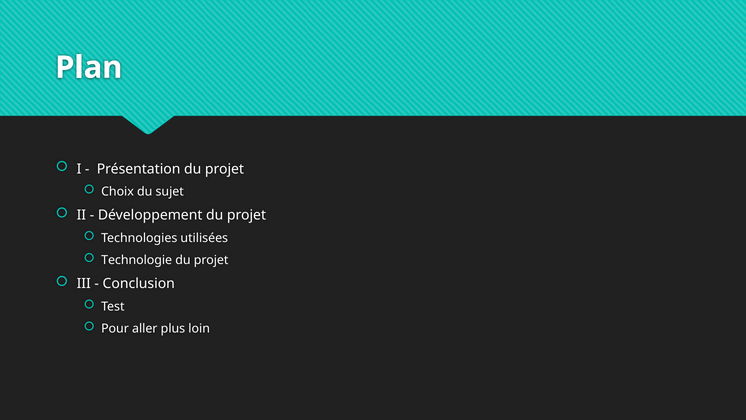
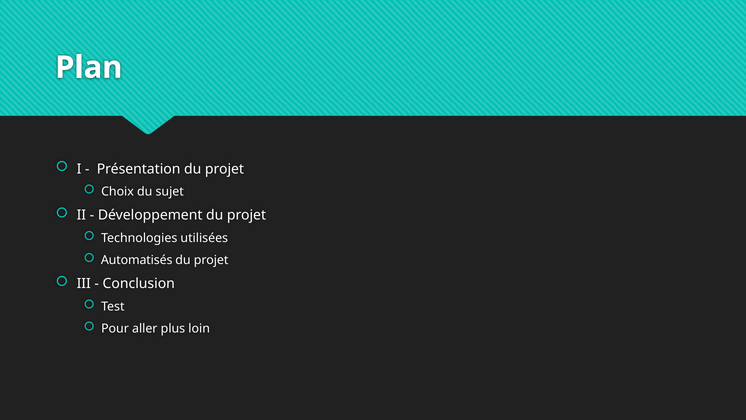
Technologie: Technologie -> Automatisés
